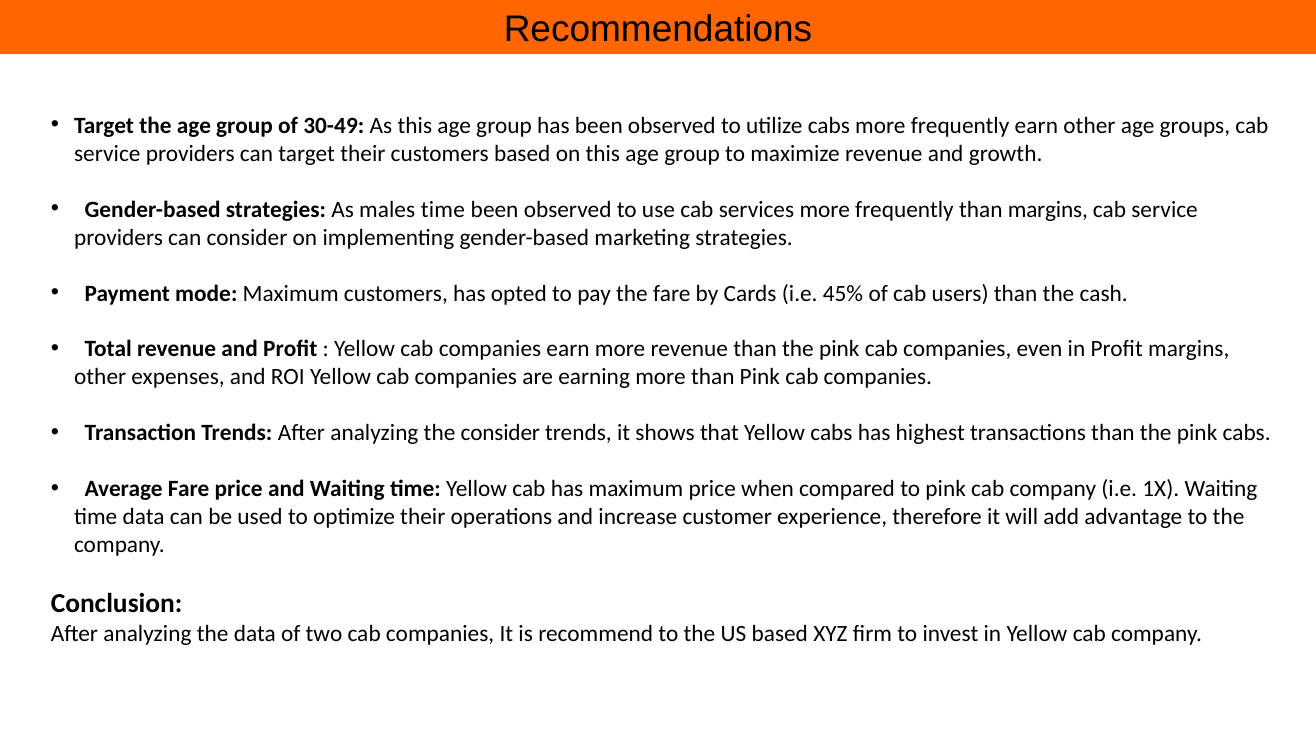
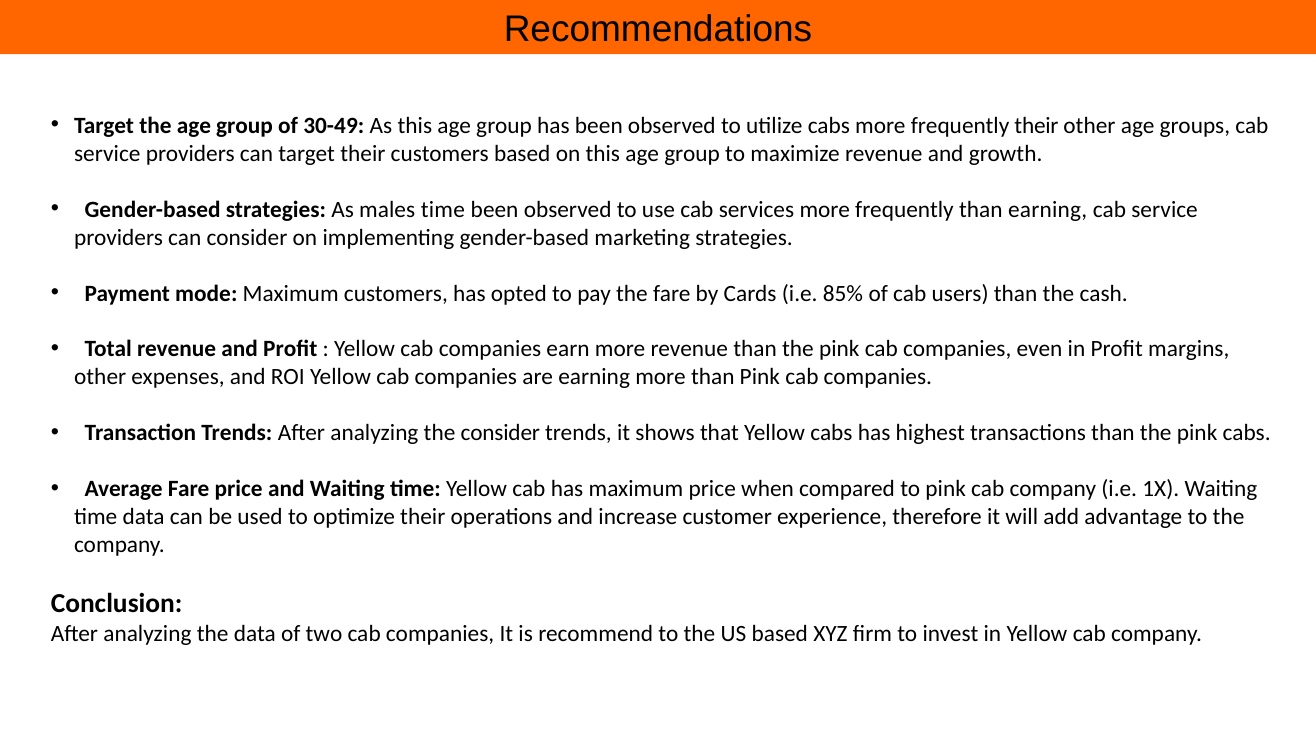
frequently earn: earn -> their
than margins: margins -> earning
45%: 45% -> 85%
